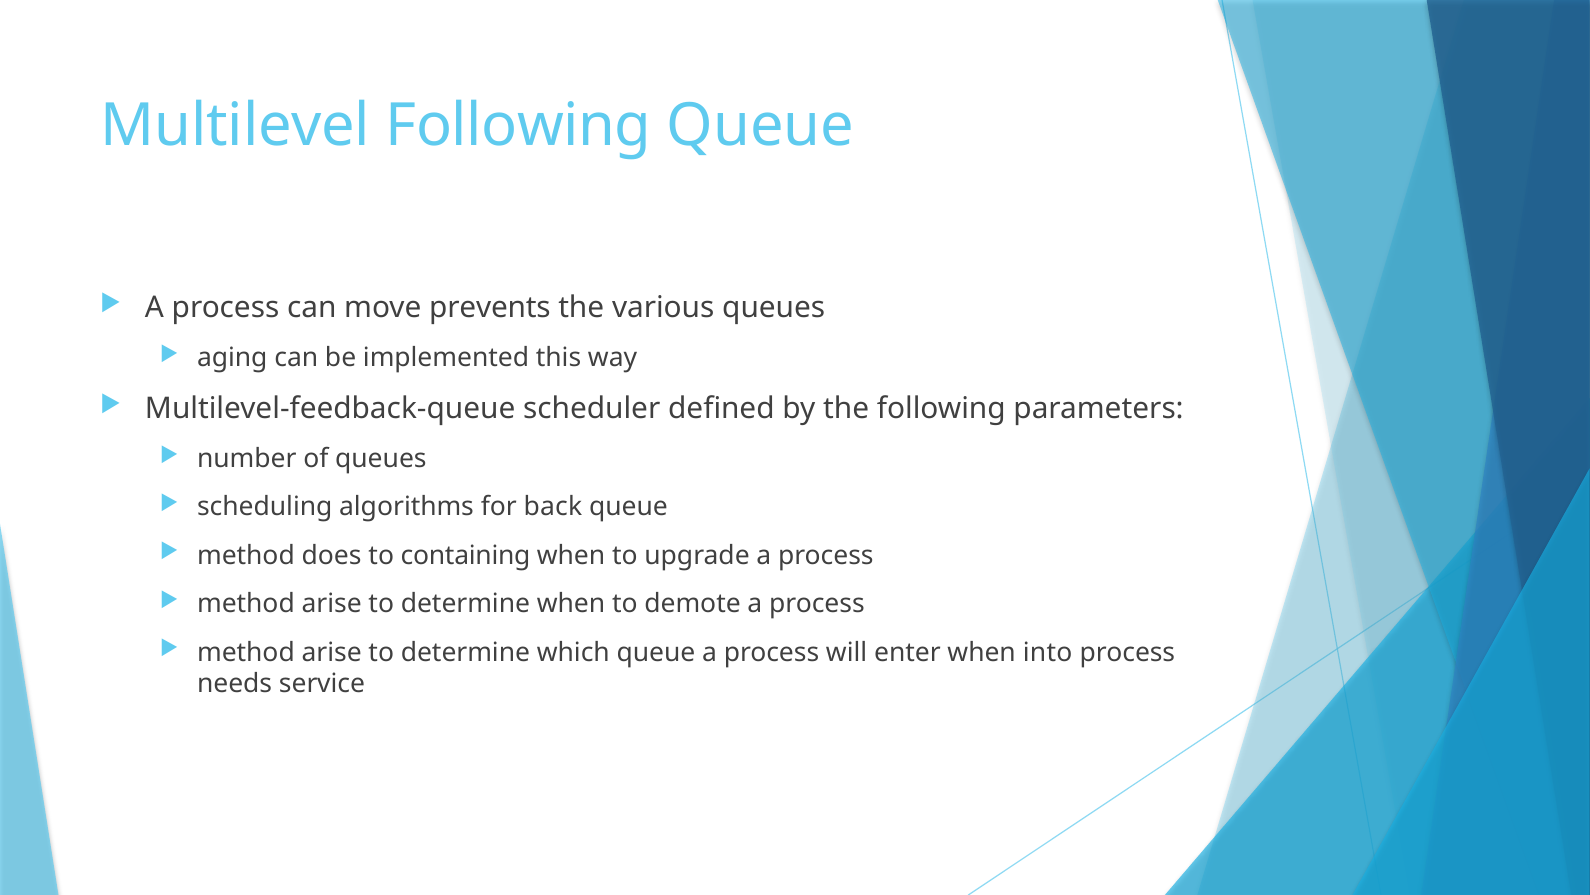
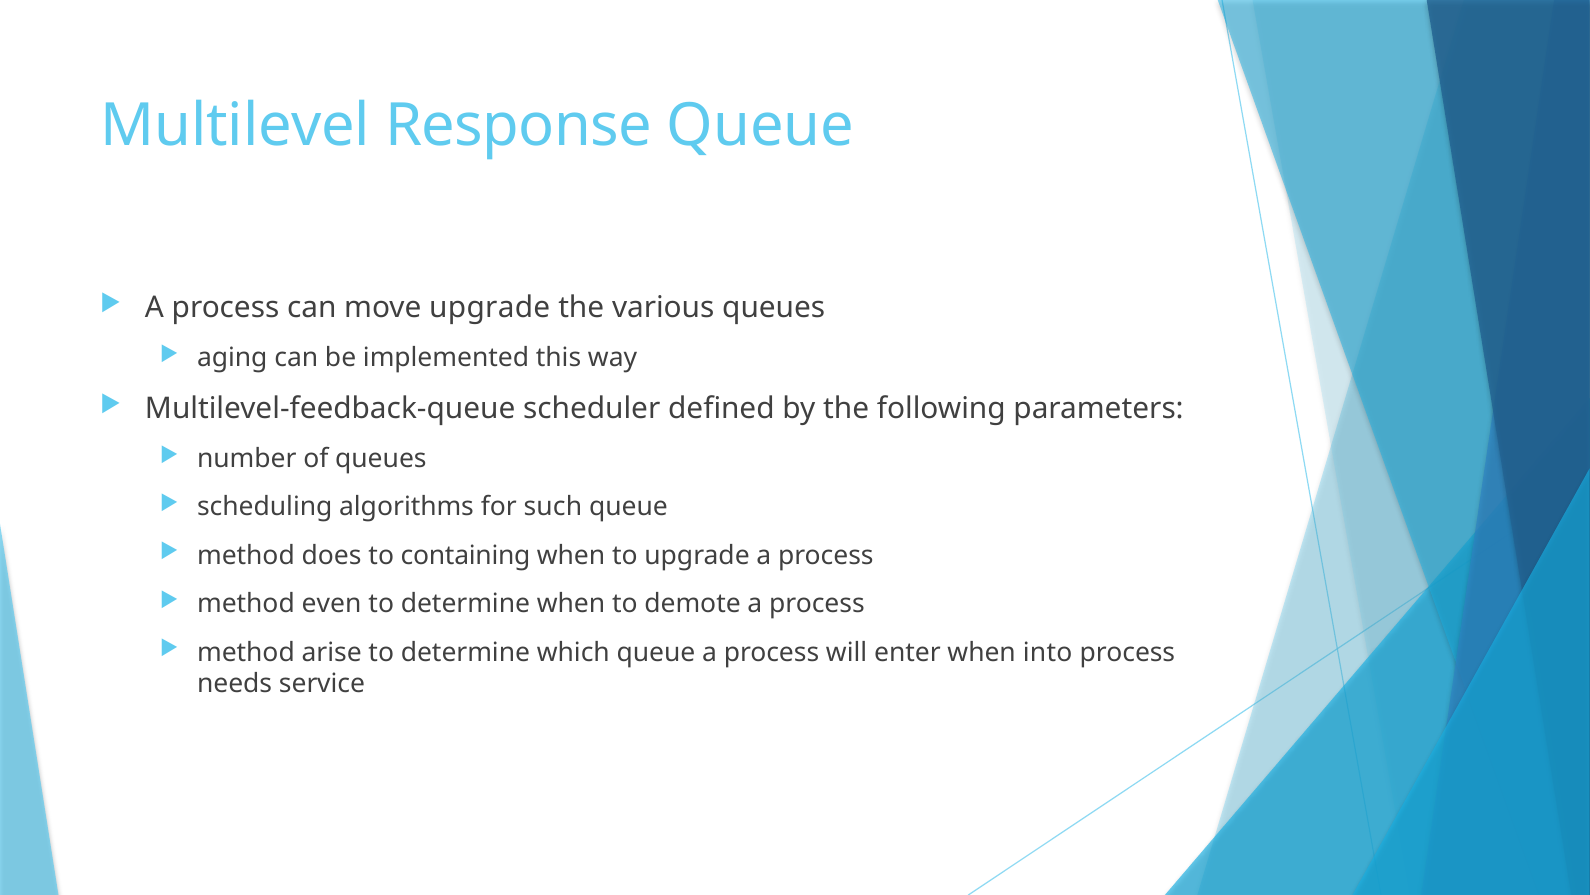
Multilevel Following: Following -> Response
move prevents: prevents -> upgrade
back: back -> such
arise at (332, 604): arise -> even
